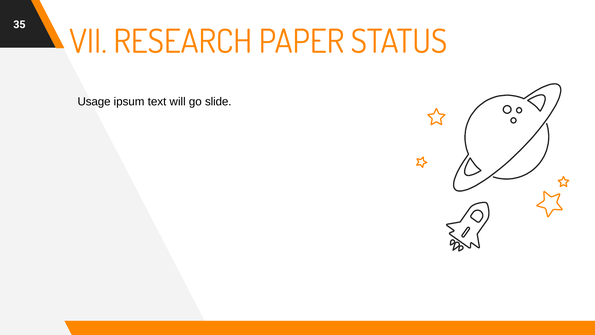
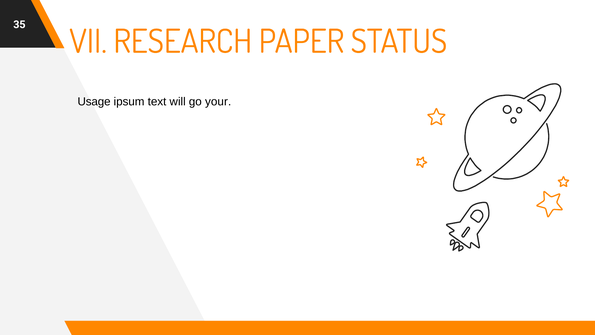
slide: slide -> your
